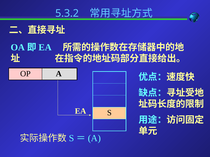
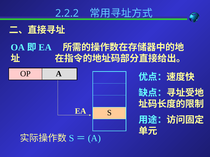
5.3.2: 5.3.2 -> 2.2.2
